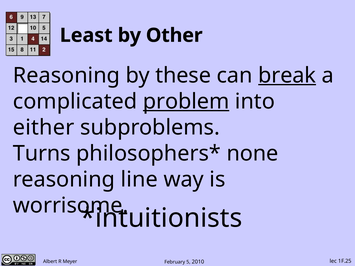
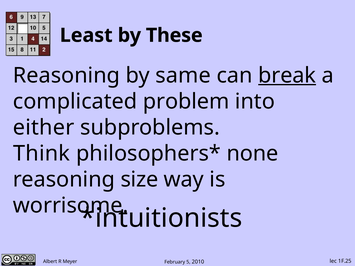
Other: Other -> These
these: these -> same
problem underline: present -> none
Turns: Turns -> Think
line: line -> size
